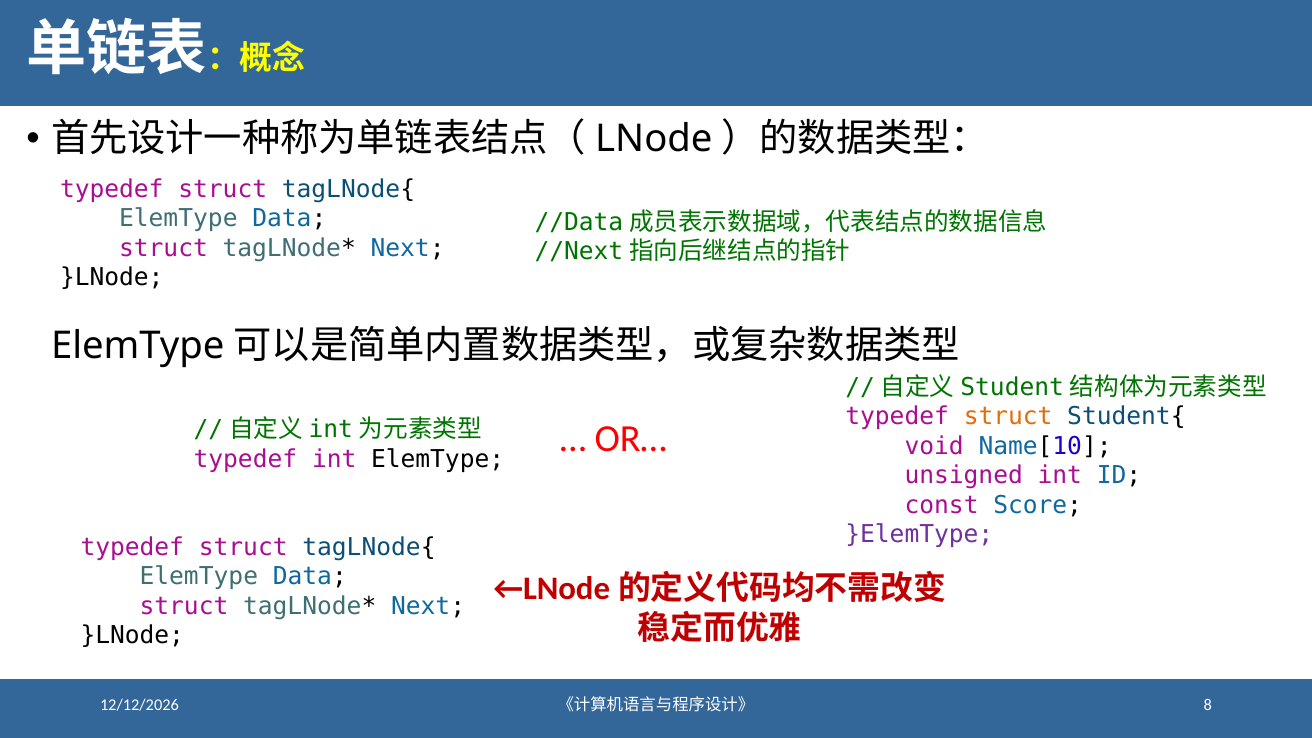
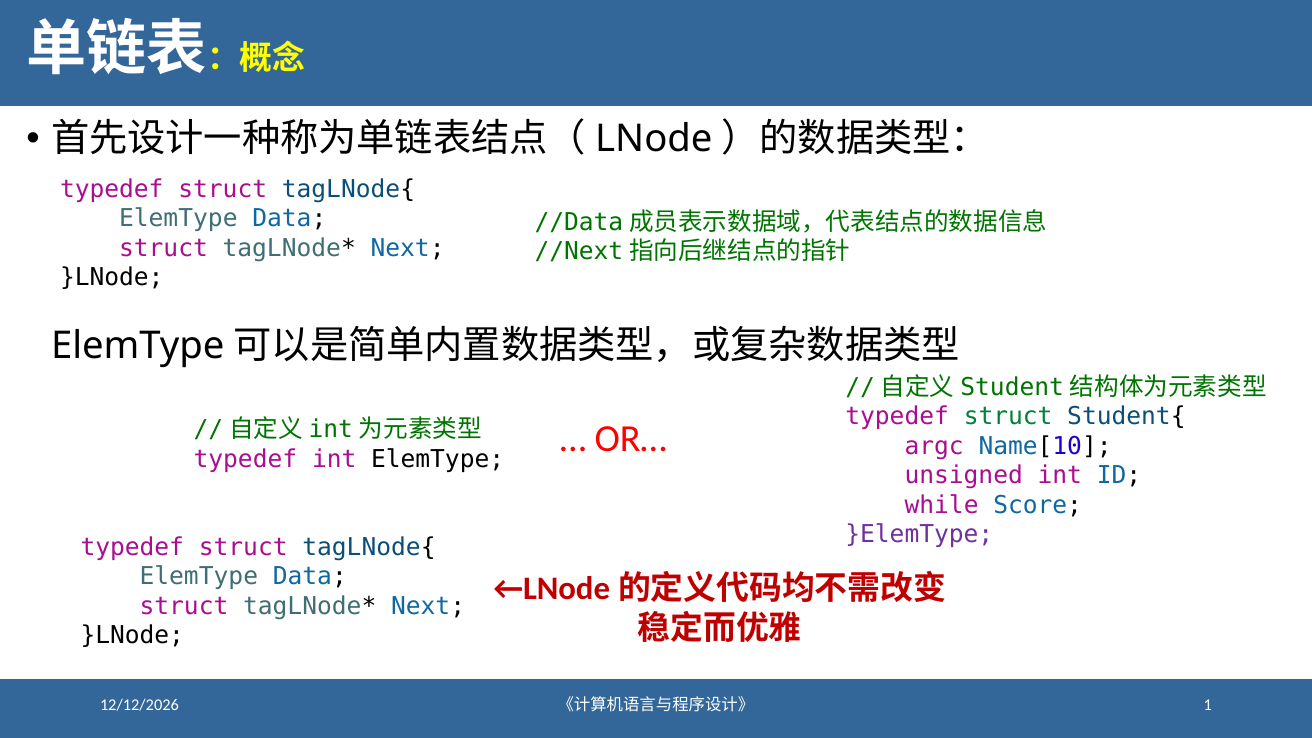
struct at (1008, 416) colour: orange -> green
void: void -> argc
const: const -> while
8: 8 -> 1
